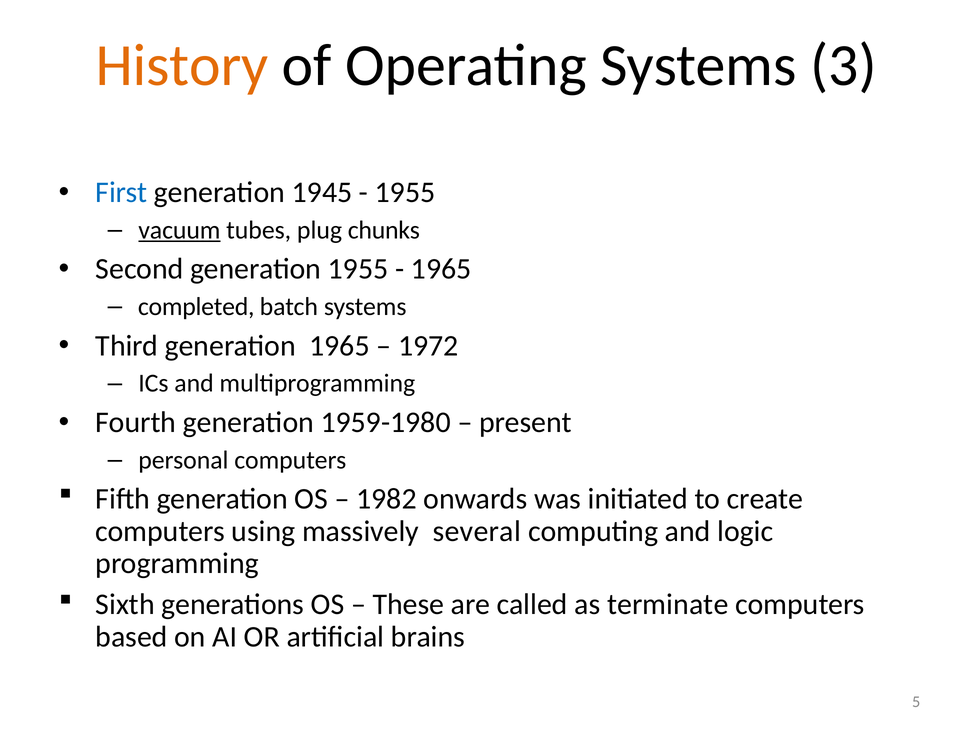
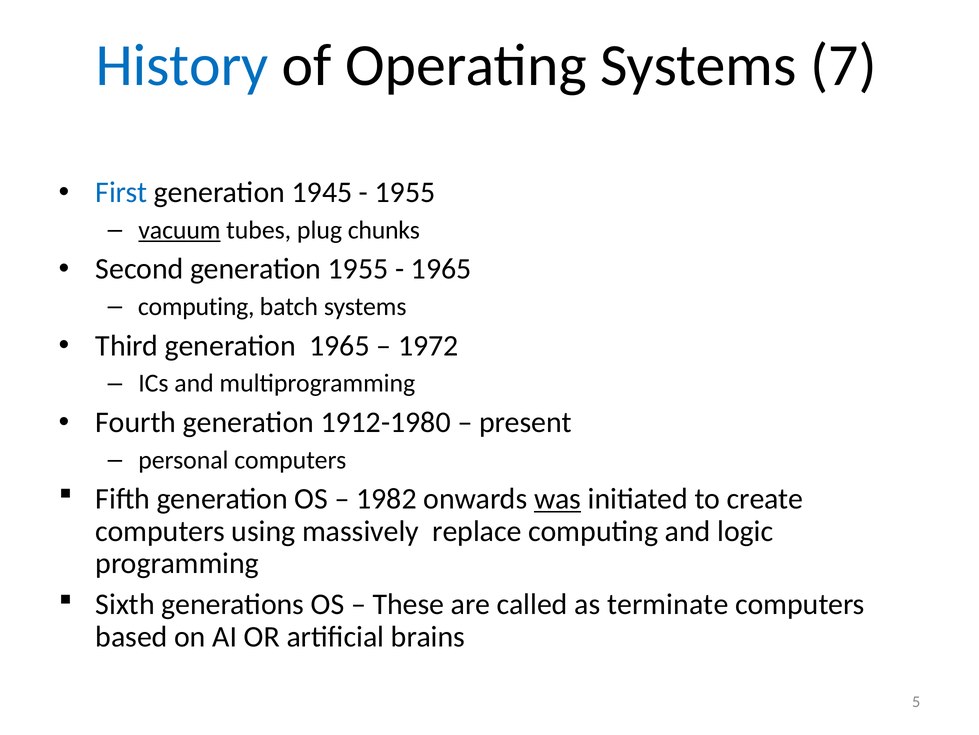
History colour: orange -> blue
3: 3 -> 7
completed at (196, 306): completed -> computing
1959-1980: 1959-1980 -> 1912-1980
was underline: none -> present
several: several -> replace
